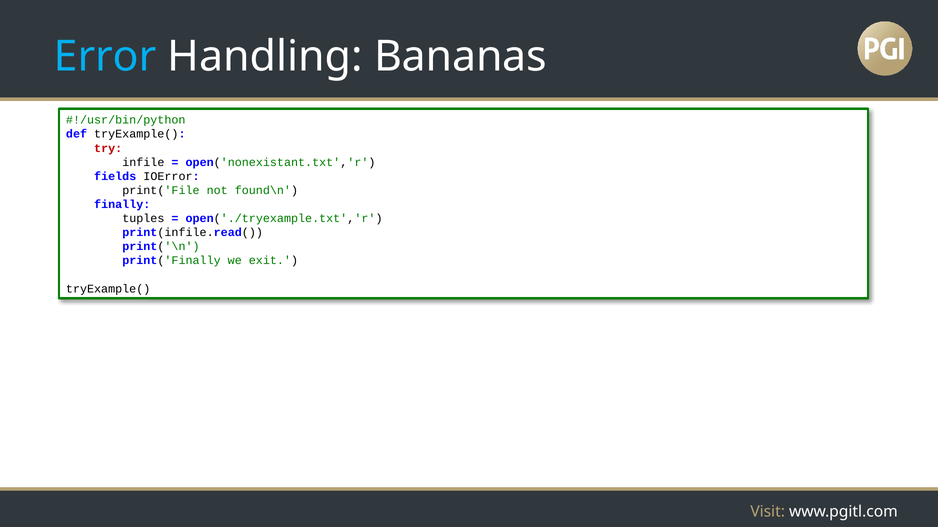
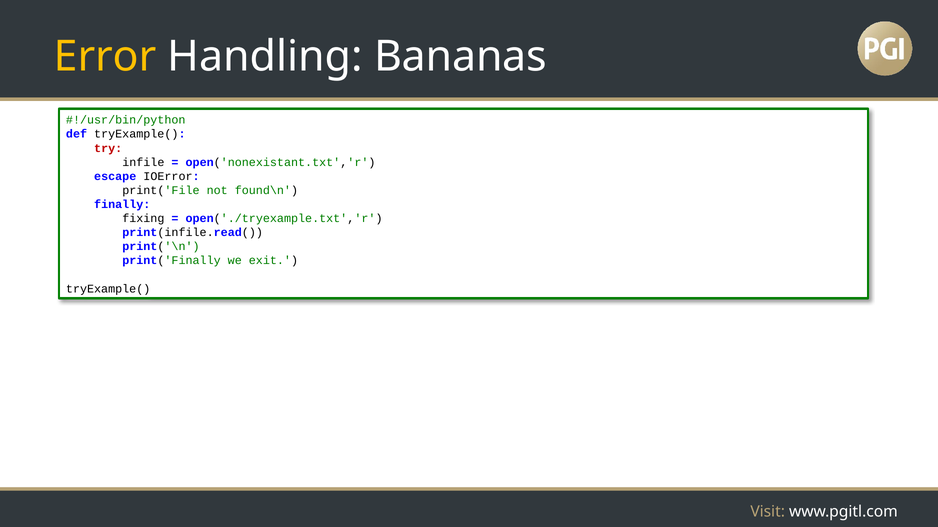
Error colour: light blue -> yellow
fields: fields -> escape
tuples: tuples -> fixing
